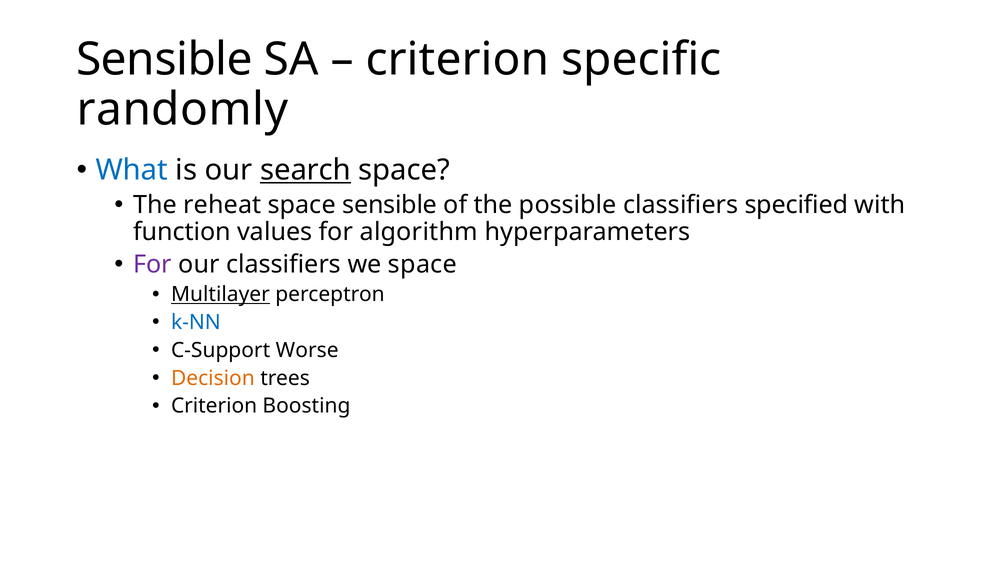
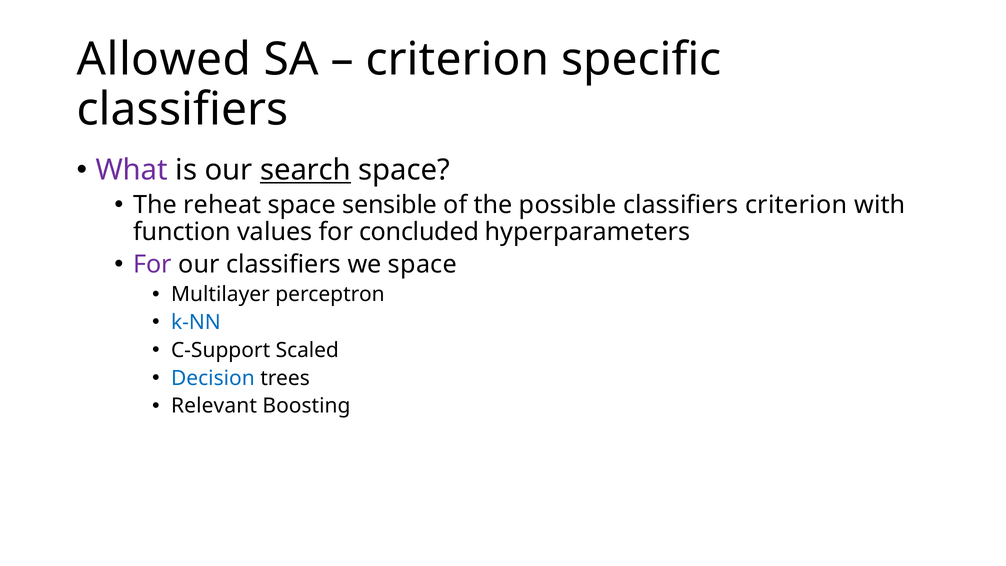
Sensible at (164, 60): Sensible -> Allowed
randomly at (182, 109): randomly -> classifiers
What colour: blue -> purple
classifiers specified: specified -> criterion
algorithm: algorithm -> concluded
Multilayer underline: present -> none
Worse: Worse -> Scaled
Decision colour: orange -> blue
Criterion at (214, 406): Criterion -> Relevant
